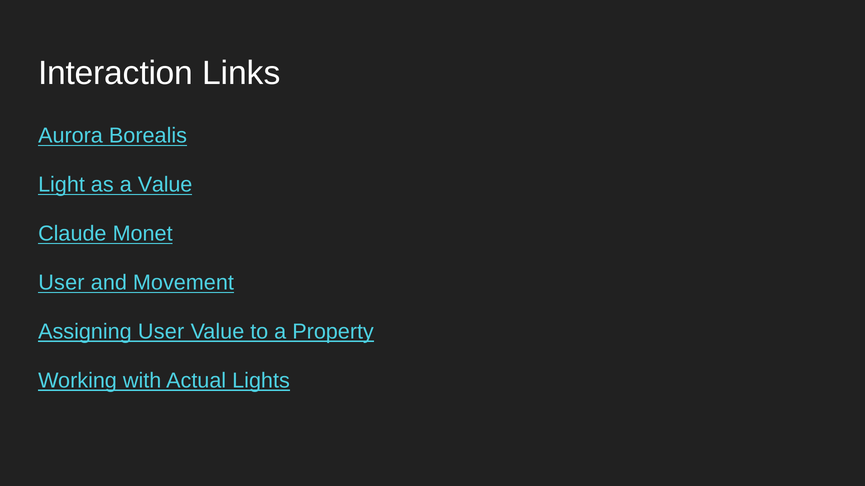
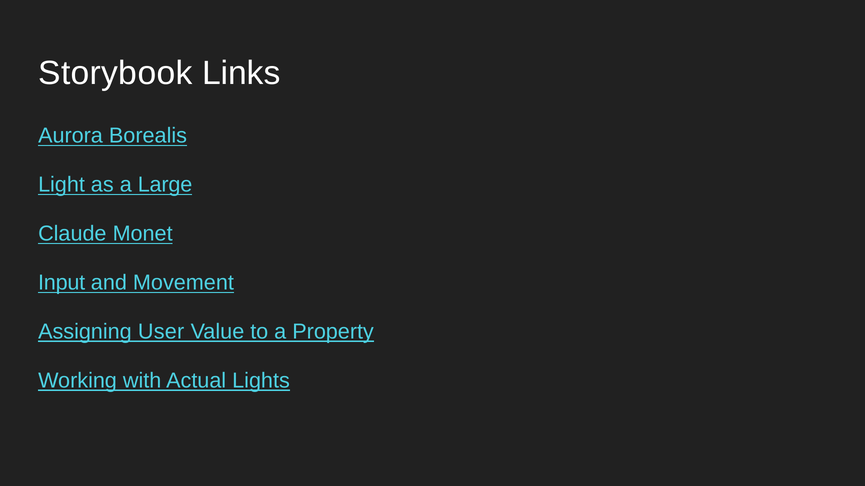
Interaction: Interaction -> Storybook
a Value: Value -> Large
User at (61, 283): User -> Input
